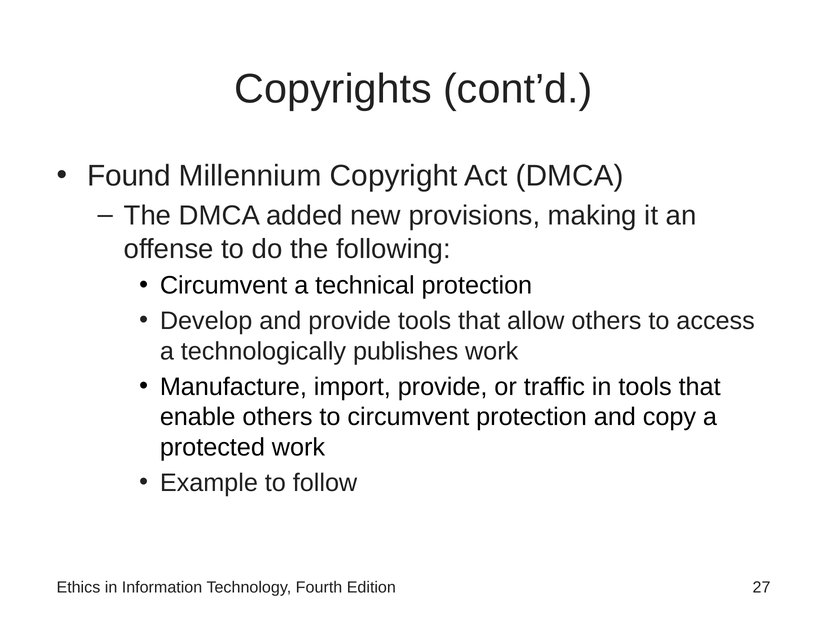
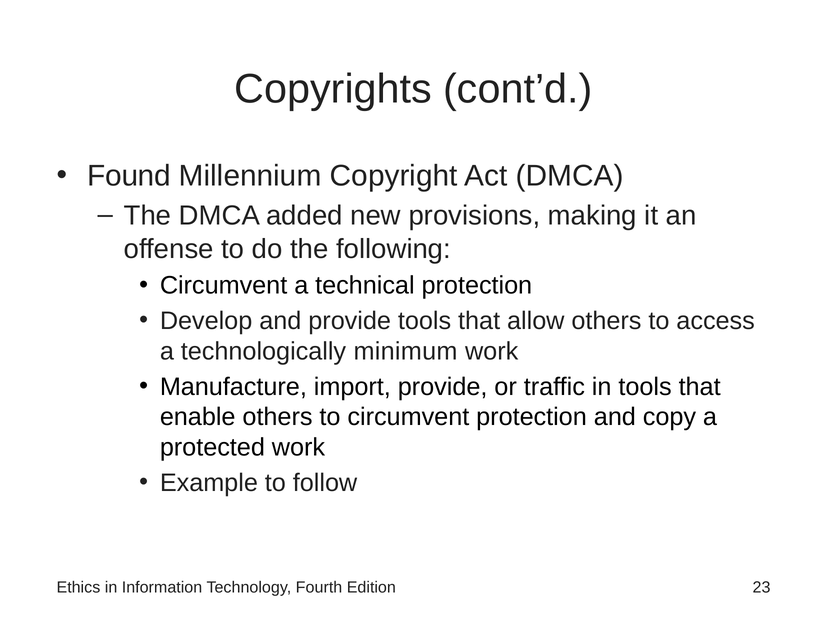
publishes: publishes -> minimum
27: 27 -> 23
